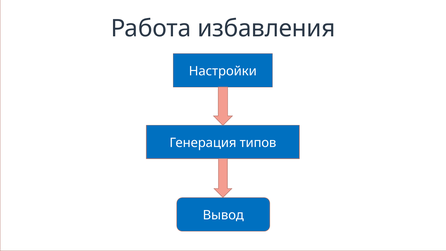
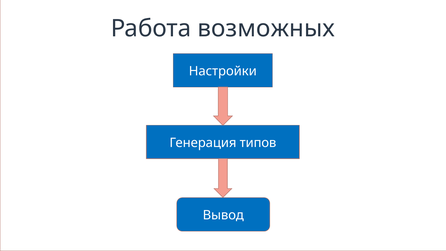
избавления: избавления -> возможных
